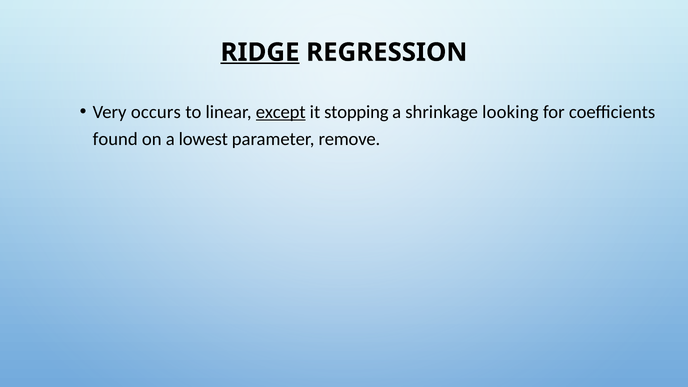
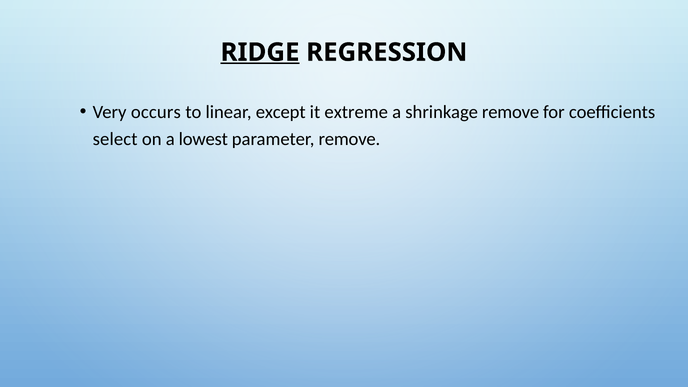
except underline: present -> none
stopping: stopping -> extreme
shrinkage looking: looking -> remove
found: found -> select
